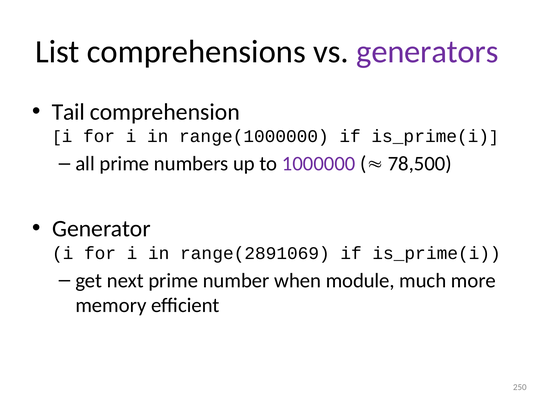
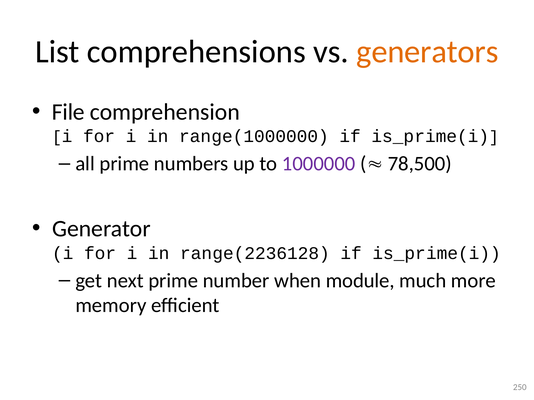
generators colour: purple -> orange
Tail: Tail -> File
range(2891069: range(2891069 -> range(2236128
